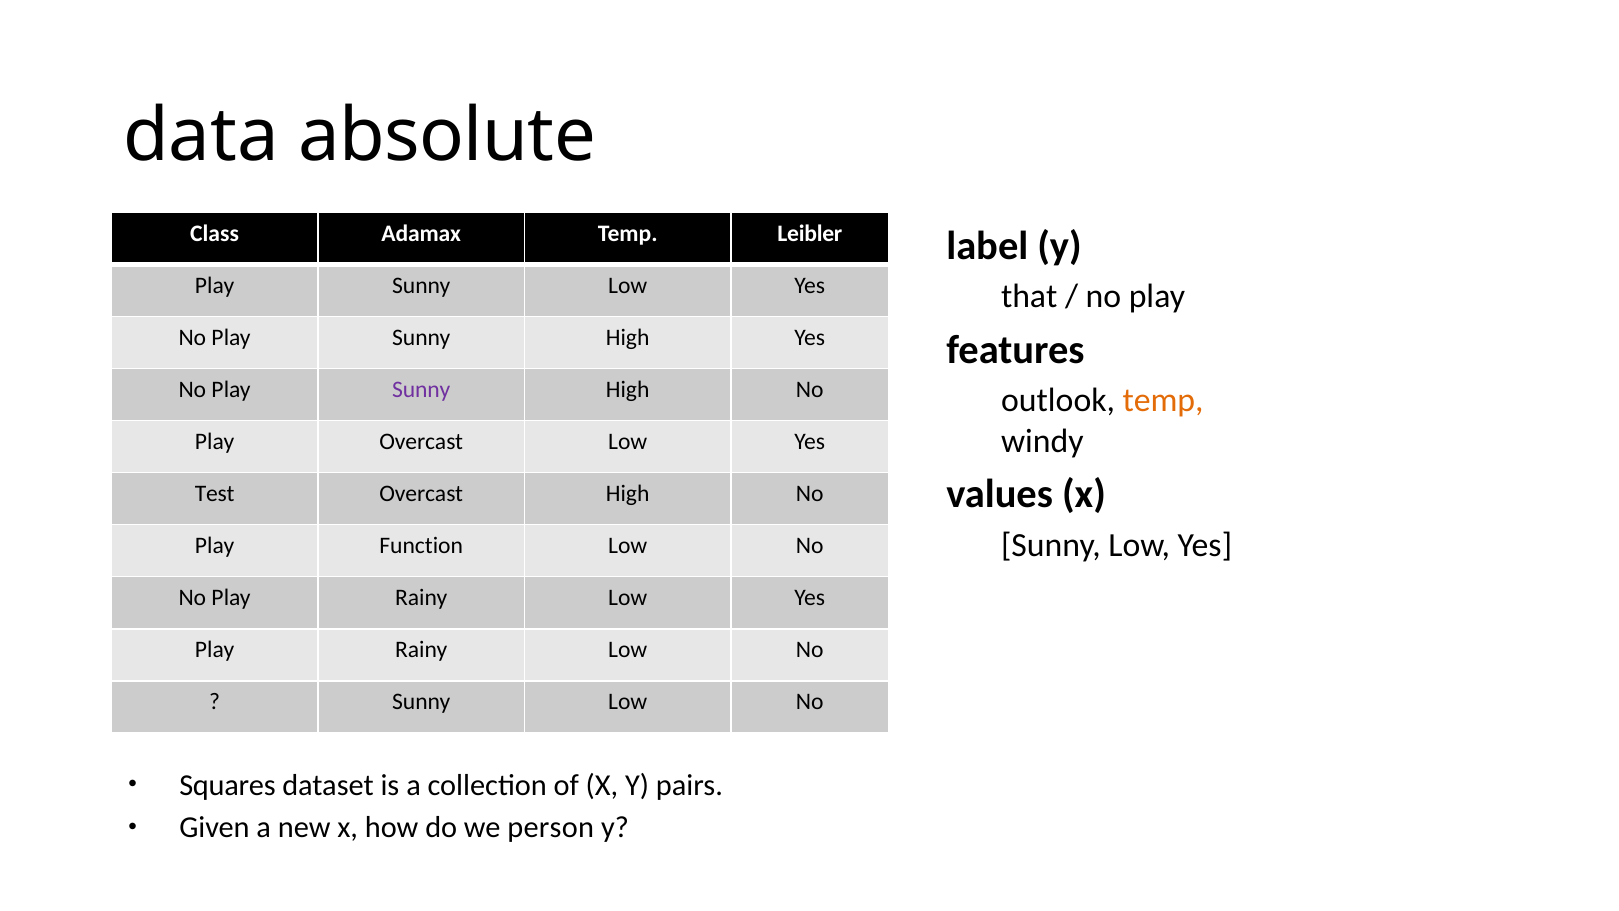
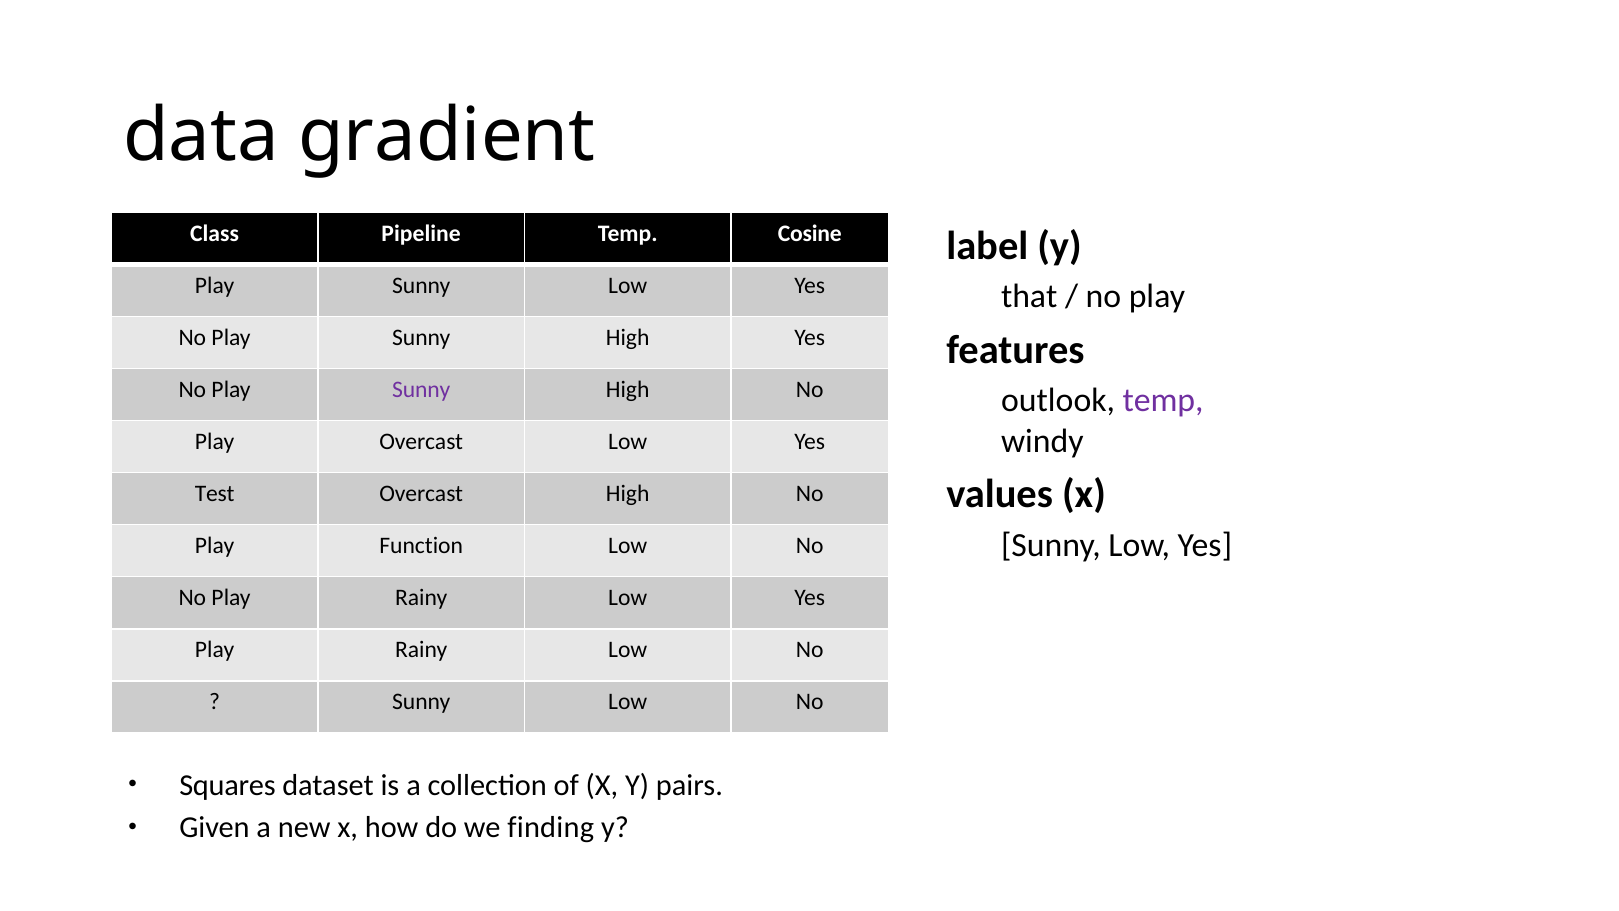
absolute: absolute -> gradient
Adamax: Adamax -> Pipeline
Leibler: Leibler -> Cosine
temp at (1163, 400) colour: orange -> purple
person: person -> finding
